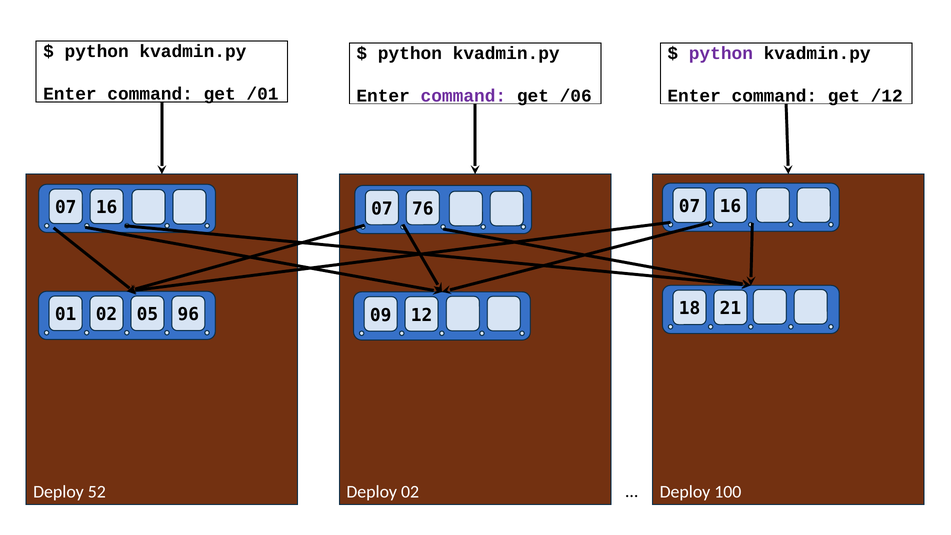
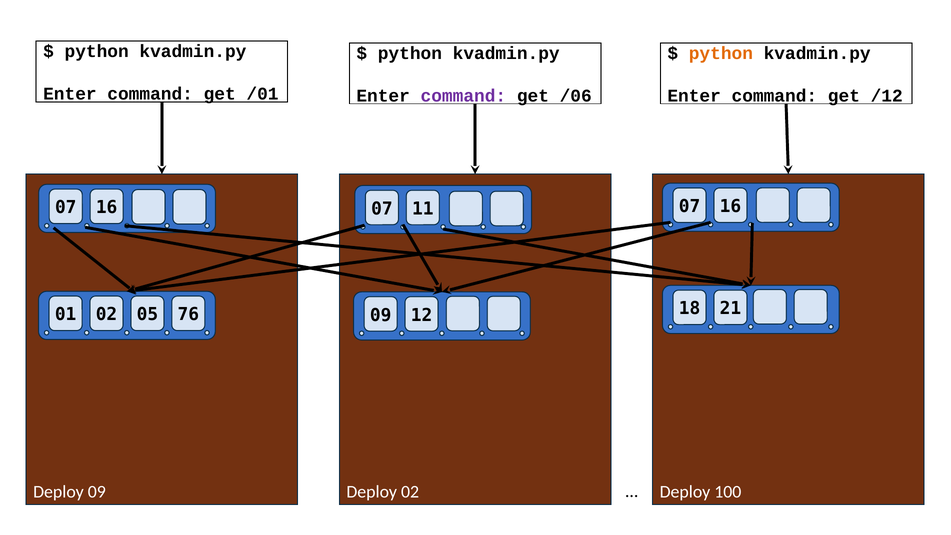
python at (721, 53) colour: purple -> orange
76: 76 -> 11
96: 96 -> 76
Deploy 52: 52 -> 09
